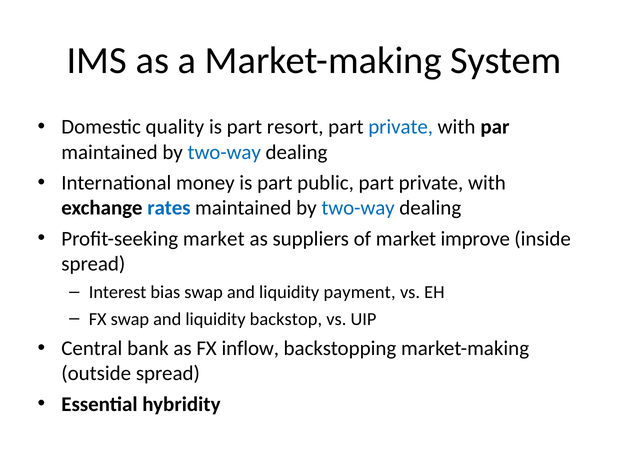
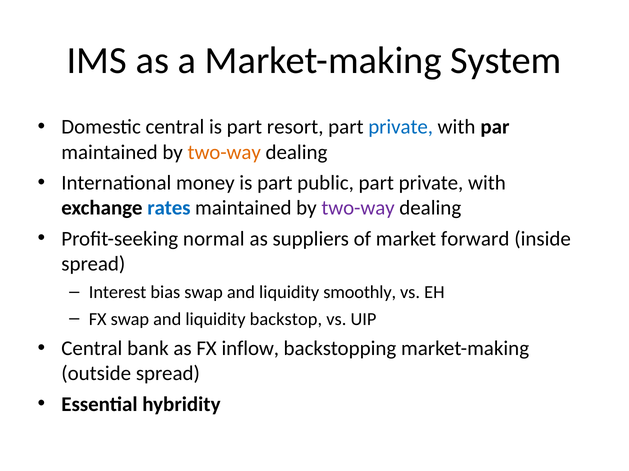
Domestic quality: quality -> central
two-way at (224, 152) colour: blue -> orange
two-way at (358, 208) colour: blue -> purple
Profit-seeking market: market -> normal
improve: improve -> forward
payment: payment -> smoothly
